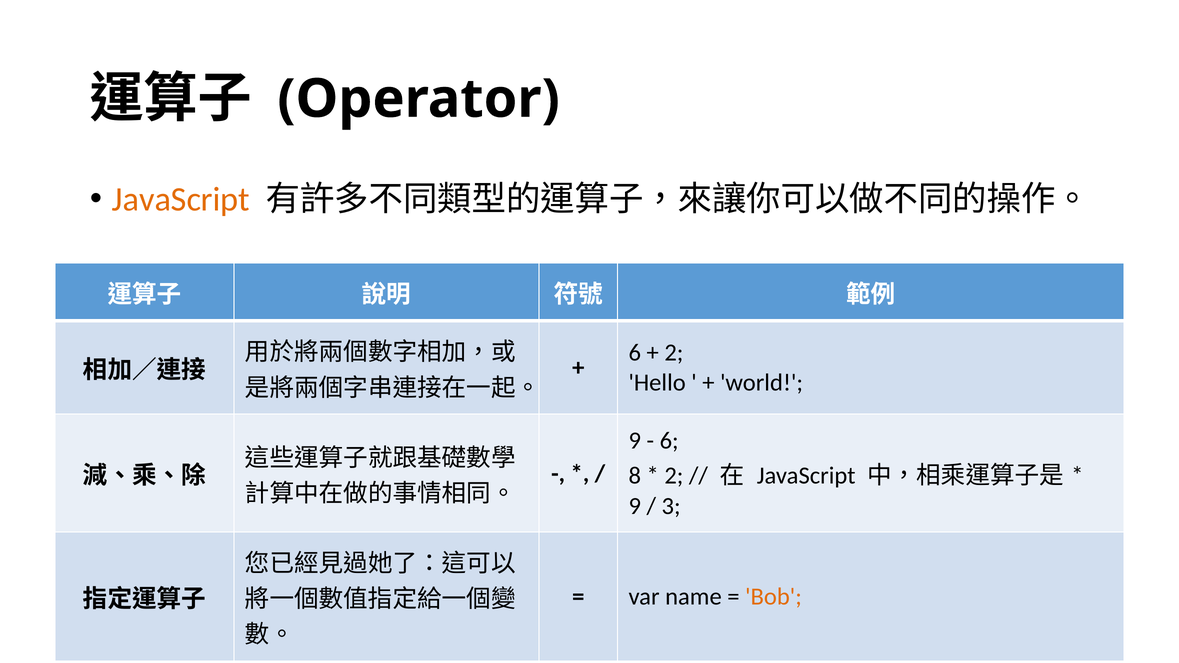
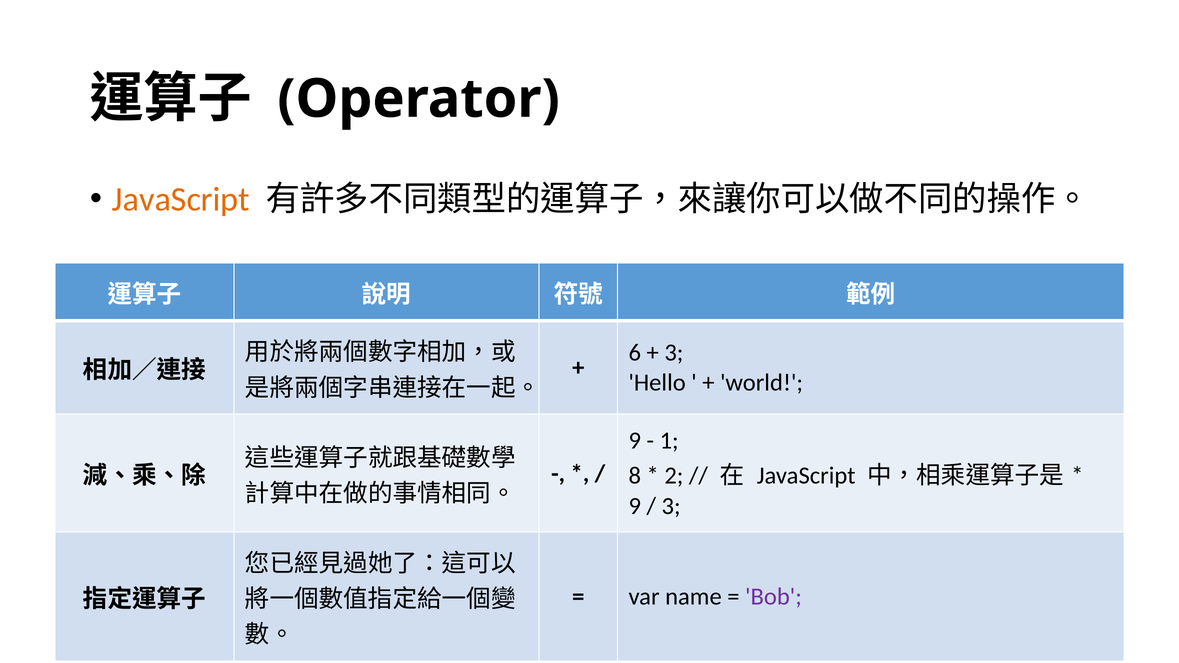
2 at (674, 353): 2 -> 3
6 at (669, 441): 6 -> 1
Bob colour: orange -> purple
